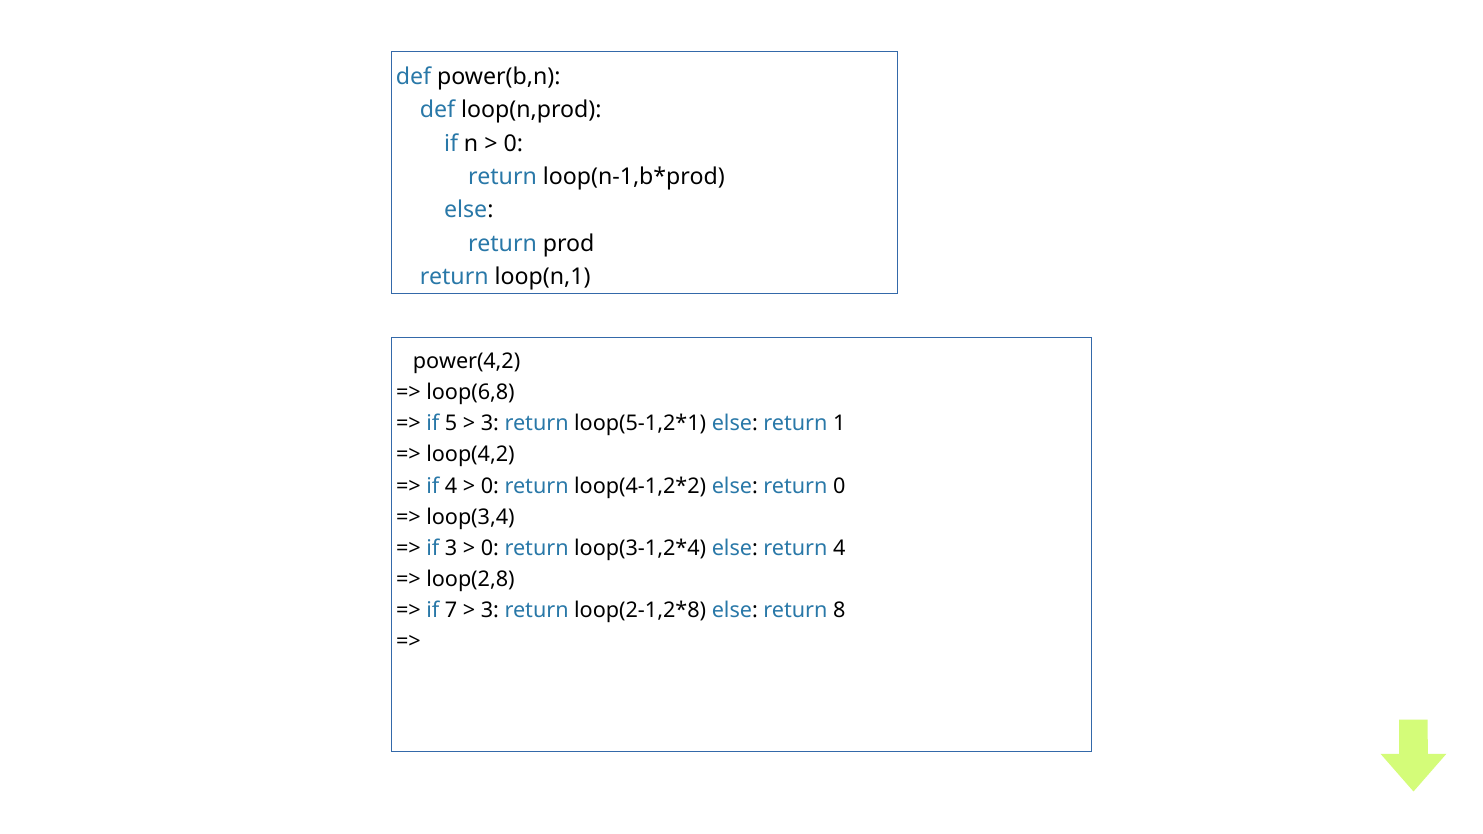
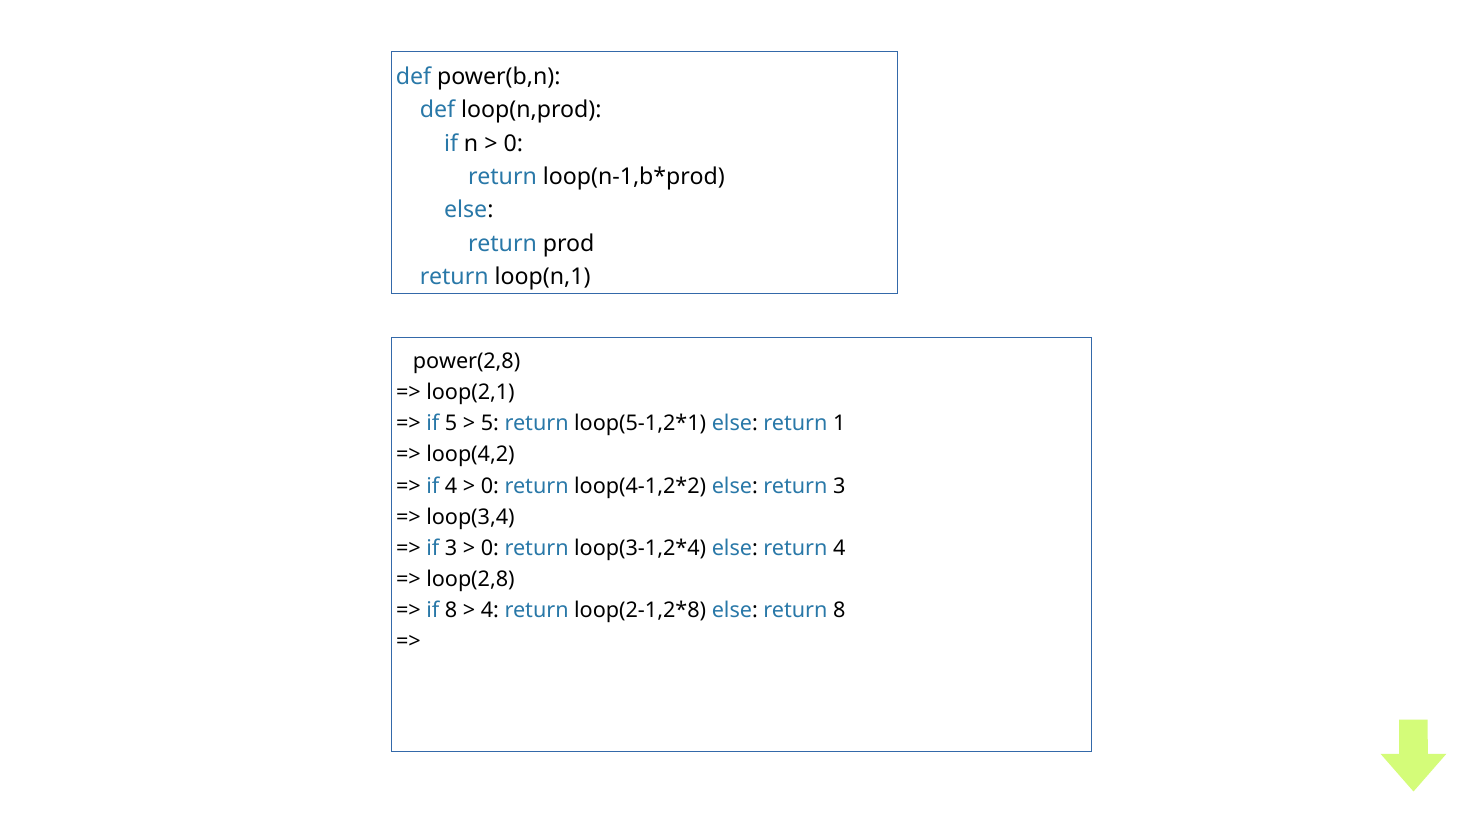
power(4,2: power(4,2 -> power(2,8
loop(6,8: loop(6,8 -> loop(2,1
3 at (490, 424): 3 -> 5
return 0: 0 -> 3
if 7: 7 -> 8
3 at (490, 611): 3 -> 4
